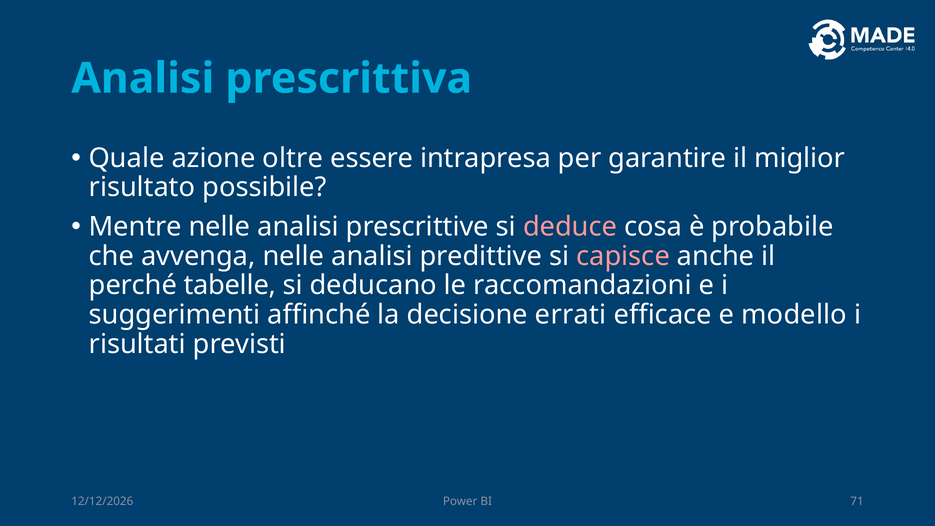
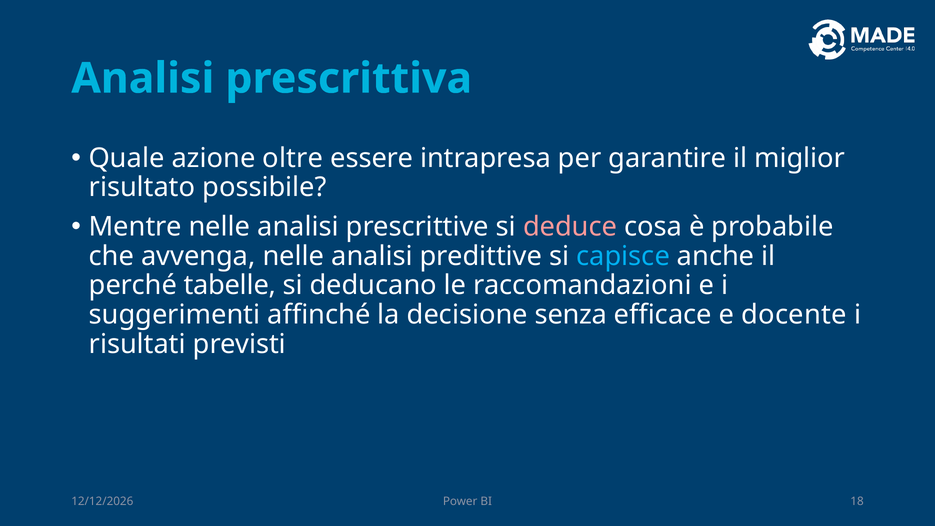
capisce colour: pink -> light blue
errati: errati -> senza
modello: modello -> docente
71: 71 -> 18
